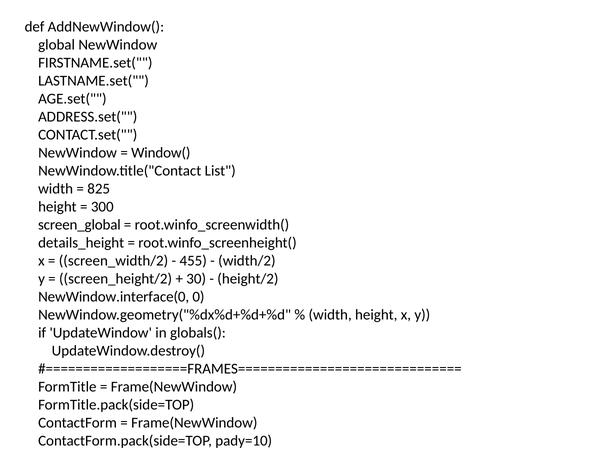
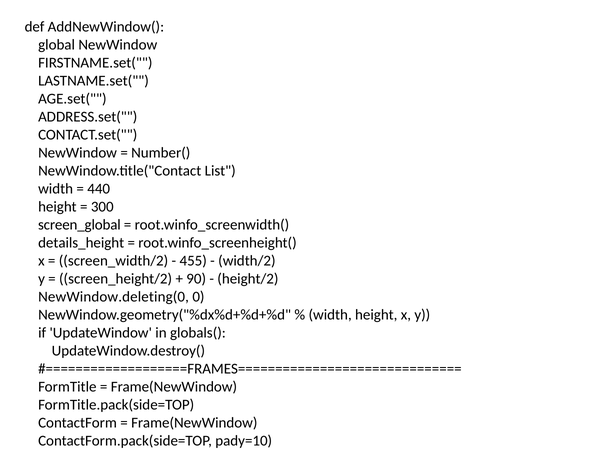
Window(: Window( -> Number(
825: 825 -> 440
30: 30 -> 90
NewWindow.interface(0: NewWindow.interface(0 -> NewWindow.deleting(0
